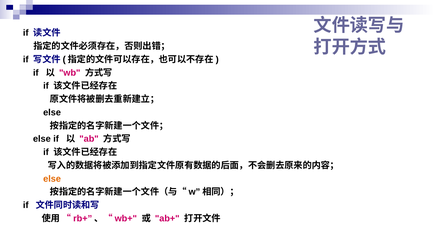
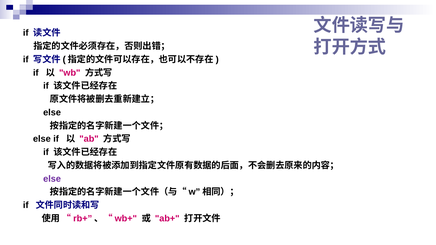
else at (52, 179) colour: orange -> purple
